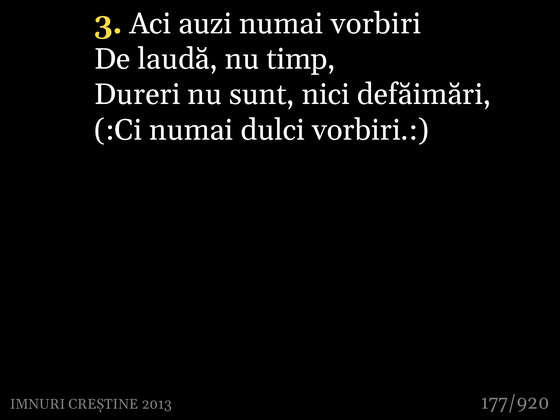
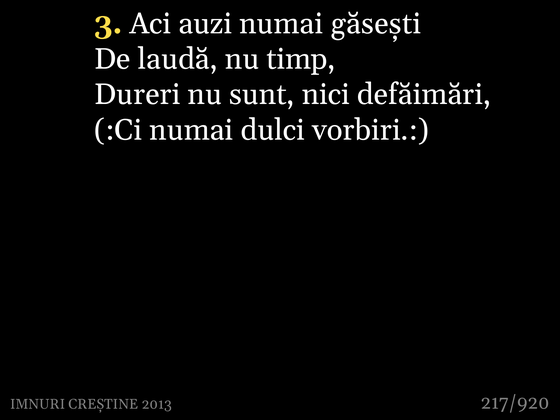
numai vorbiri: vorbiri -> găsești
177/920: 177/920 -> 217/920
